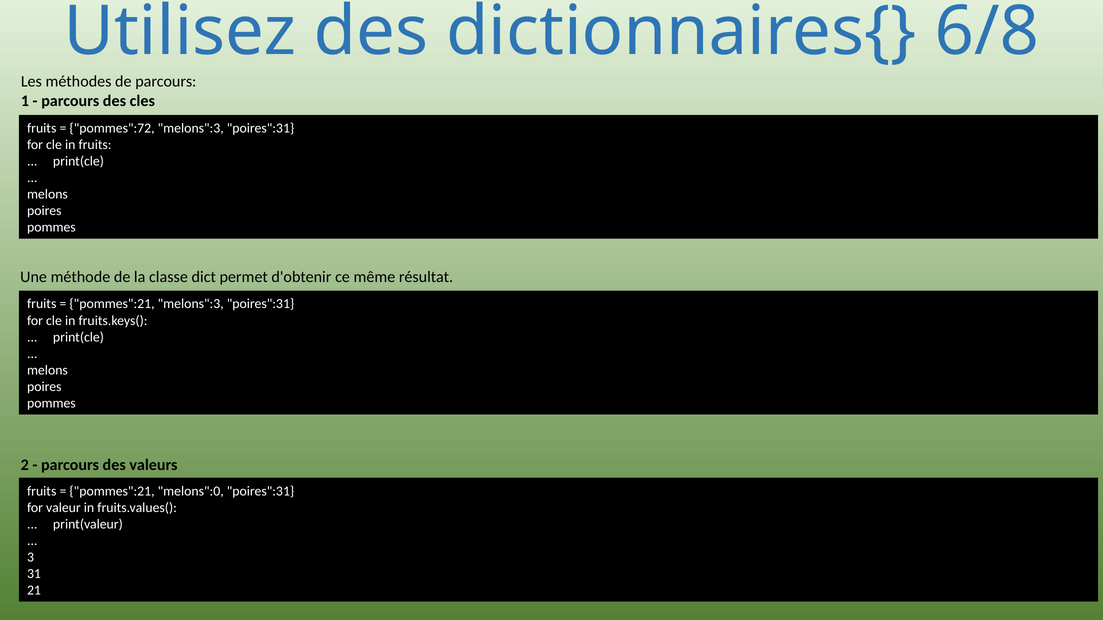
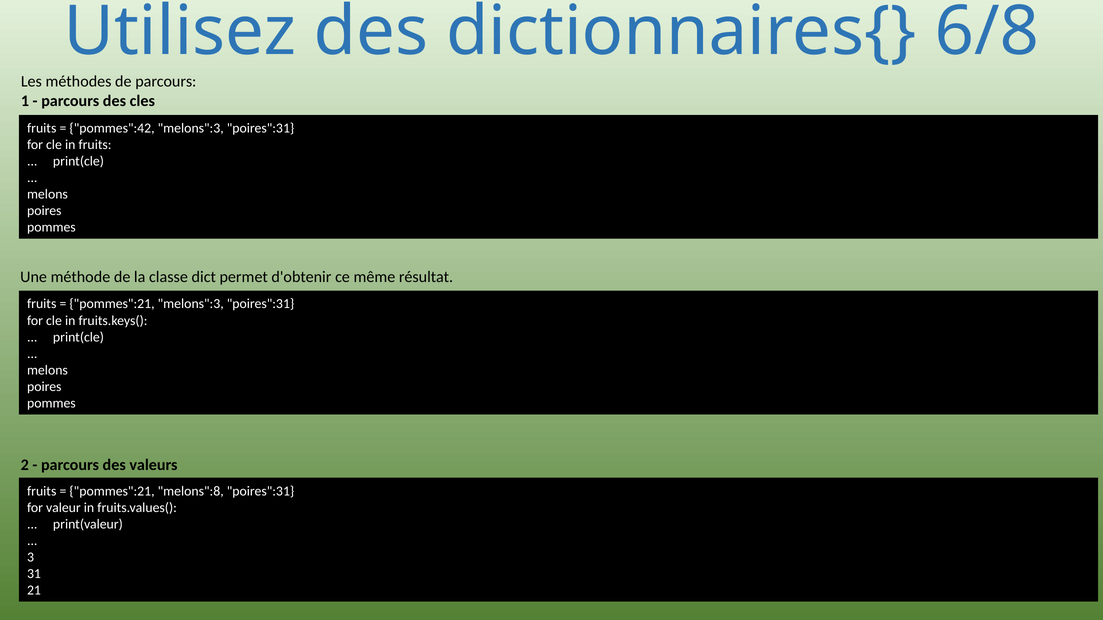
pommes":72: pommes":72 -> pommes":42
melons":0: melons":0 -> melons":8
